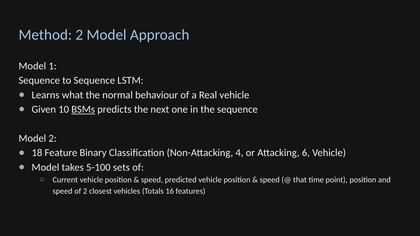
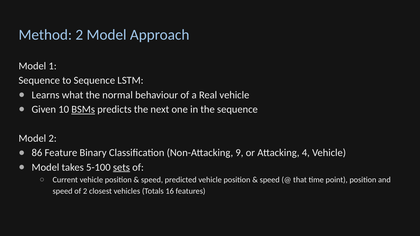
18: 18 -> 86
4: 4 -> 9
6: 6 -> 4
sets underline: none -> present
